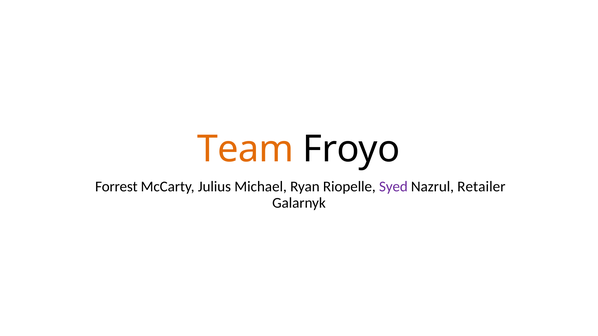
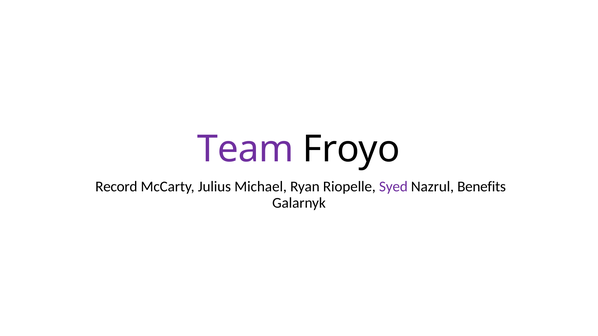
Team colour: orange -> purple
Forrest: Forrest -> Record
Retailer: Retailer -> Benefits
